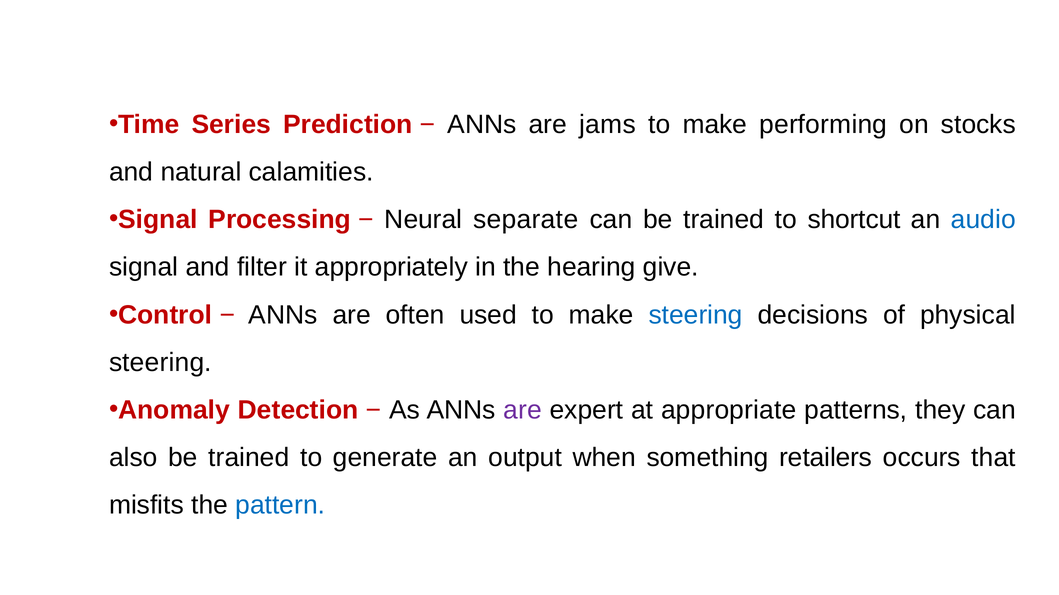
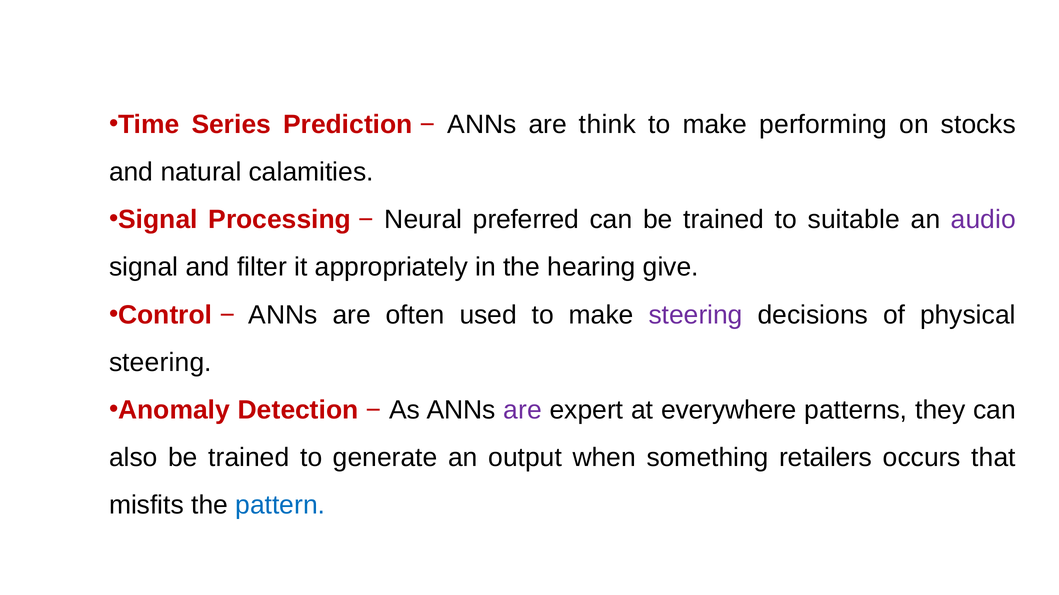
jams: jams -> think
separate: separate -> preferred
shortcut: shortcut -> suitable
audio colour: blue -> purple
steering at (696, 315) colour: blue -> purple
appropriate: appropriate -> everywhere
